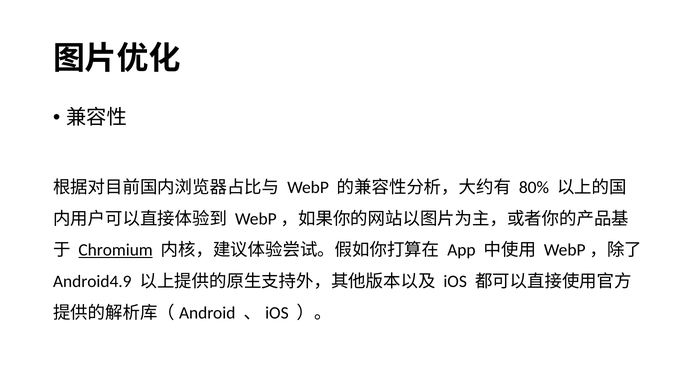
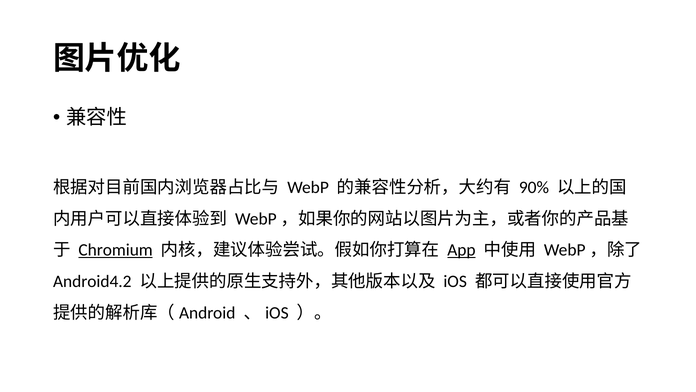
80%: 80% -> 90%
App underline: none -> present
Android4.9: Android4.9 -> Android4.2
